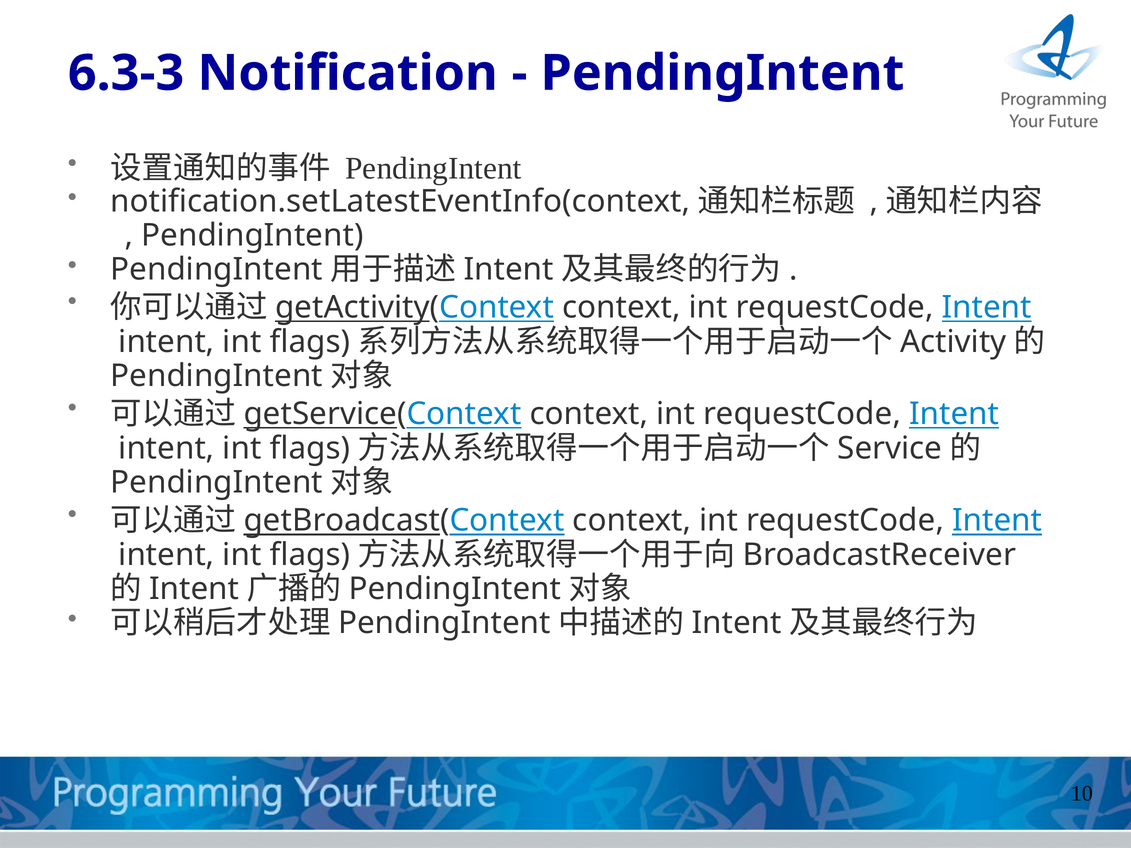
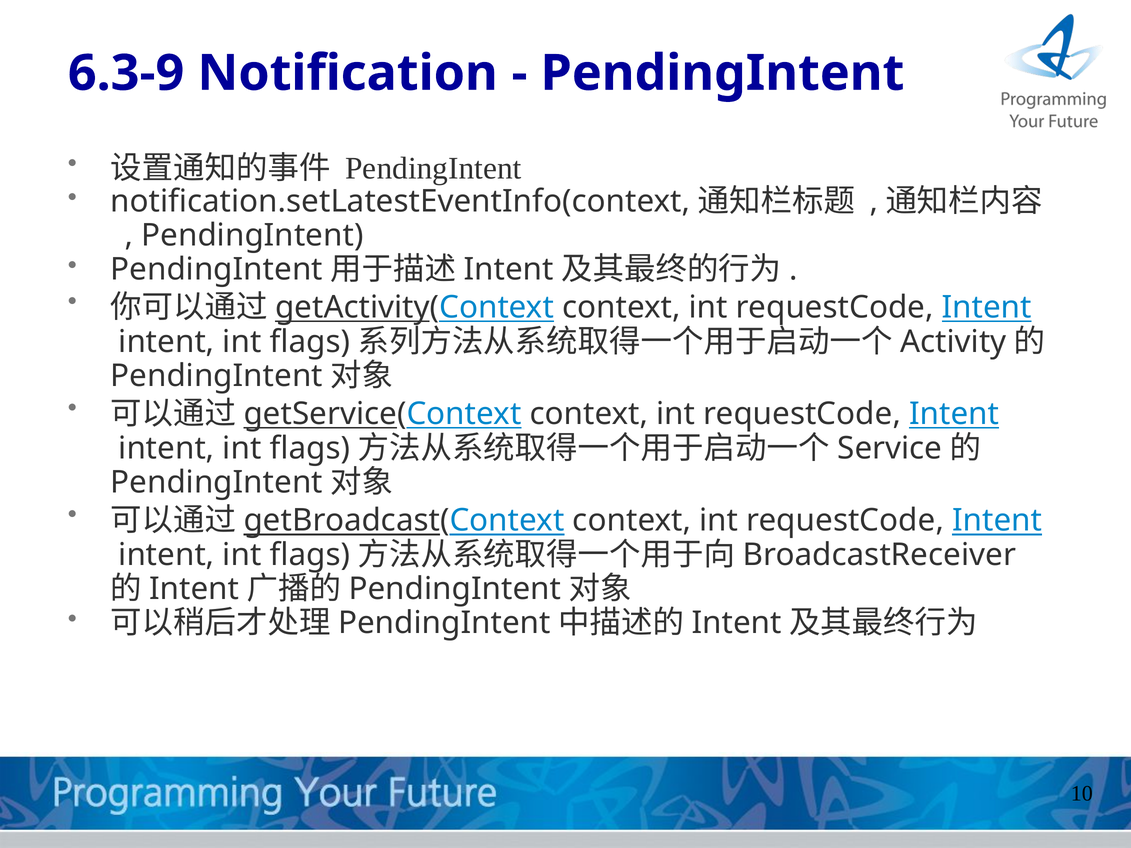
6.3-3: 6.3-3 -> 6.3-9
